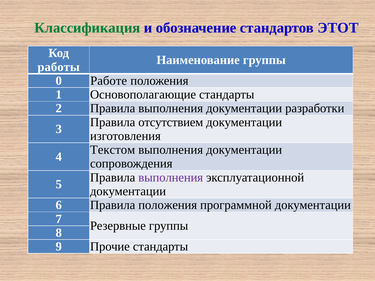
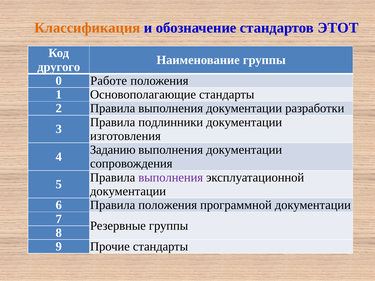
Классификация colour: green -> orange
работы: работы -> другого
отсутствием: отсутствием -> подлинники
Текстом: Текстом -> Заданию
